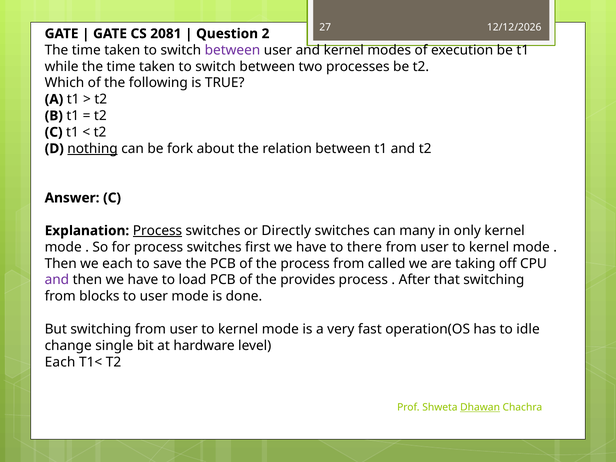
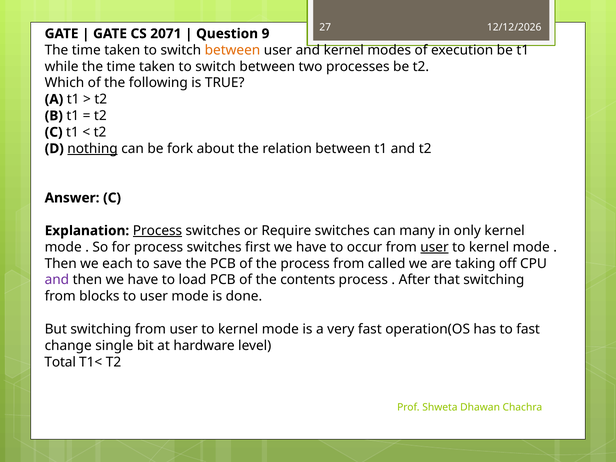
2081: 2081 -> 2071
2: 2 -> 9
between at (233, 50) colour: purple -> orange
Directly: Directly -> Require
there: there -> occur
user at (434, 247) underline: none -> present
provides: provides -> contents
to idle: idle -> fast
Each at (60, 362): Each -> Total
Dhawan underline: present -> none
